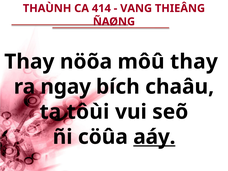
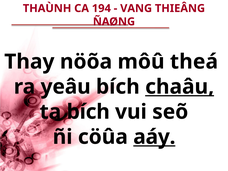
414: 414 -> 194
môû thay: thay -> theá
ngay: ngay -> yeâu
chaâu underline: none -> present
ta tôùi: tôùi -> bích
